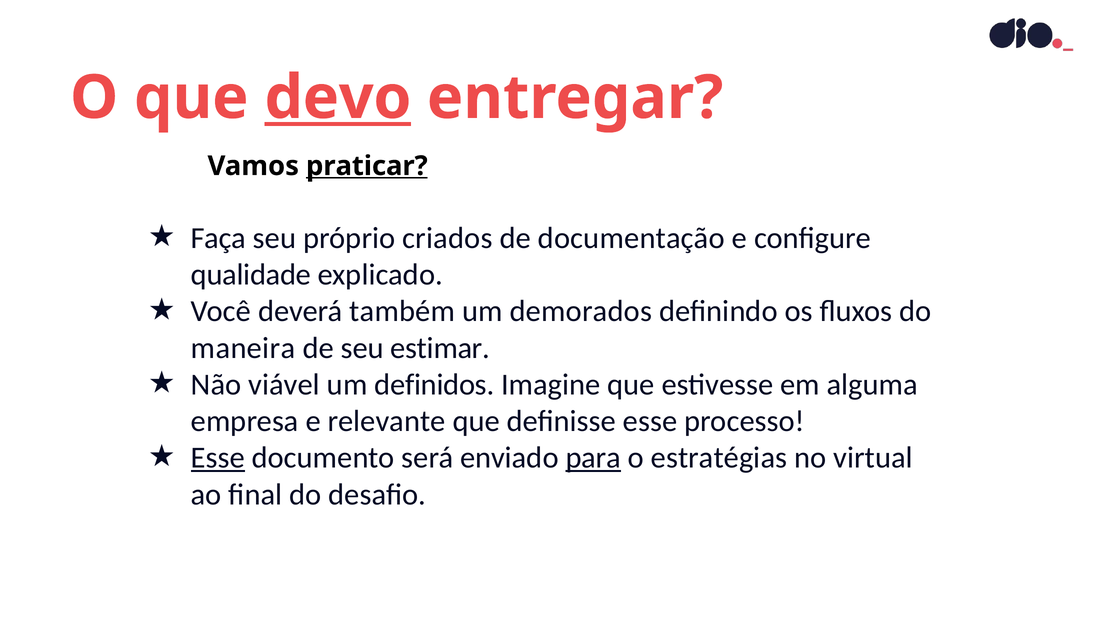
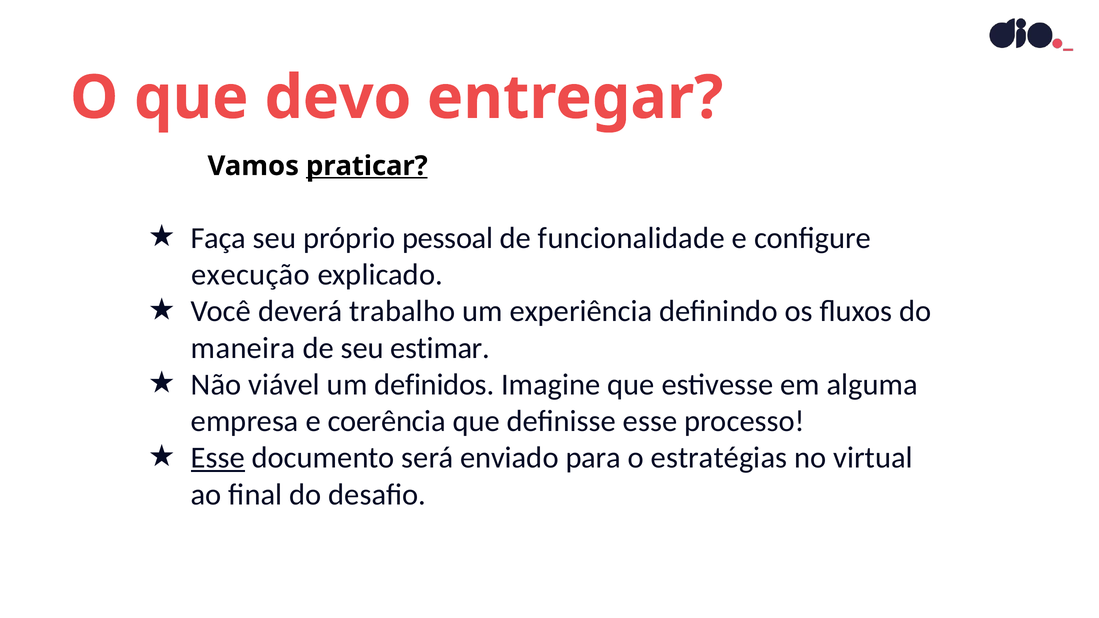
devo underline: present -> none
criados: criados -> pessoal
documentação: documentação -> funcionalidade
qualidade: qualidade -> execução
também: também -> trabalho
demorados: demorados -> experiência
relevante: relevante -> coerência
para underline: present -> none
